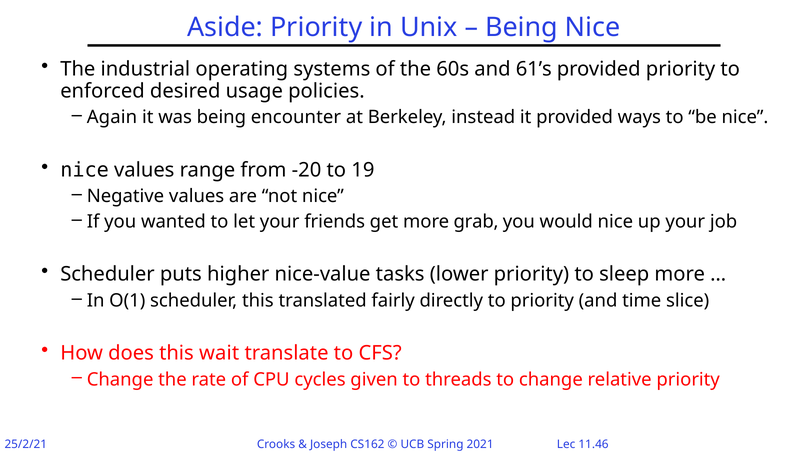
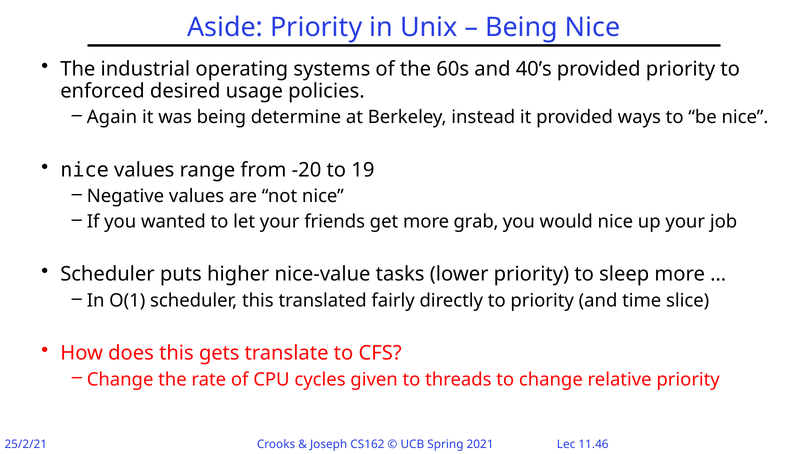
61’s: 61’s -> 40’s
encounter: encounter -> determine
wait: wait -> gets
